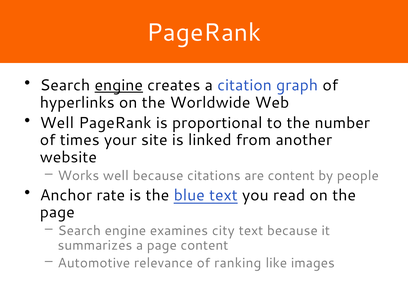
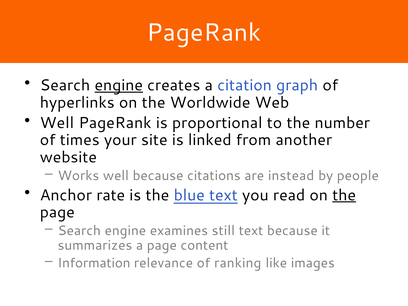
are content: content -> instead
the at (344, 195) underline: none -> present
city: city -> still
Automotive: Automotive -> Information
